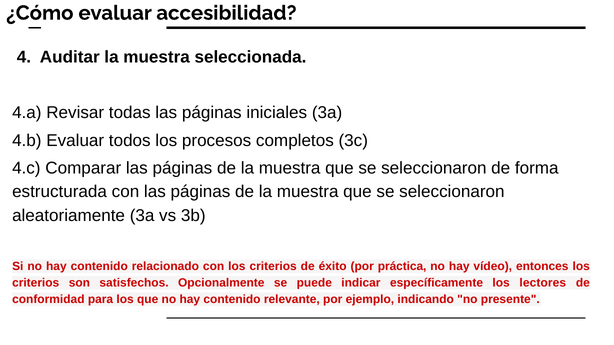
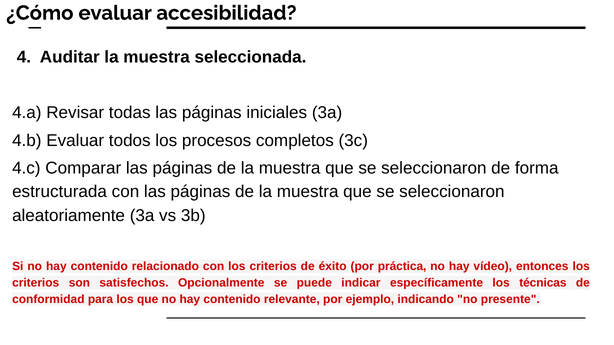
lectores: lectores -> técnicas
